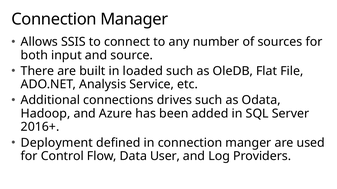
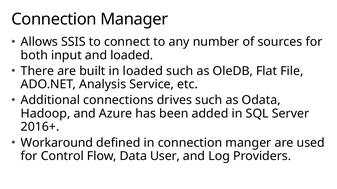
and source: source -> loaded
Deployment: Deployment -> Workaround
